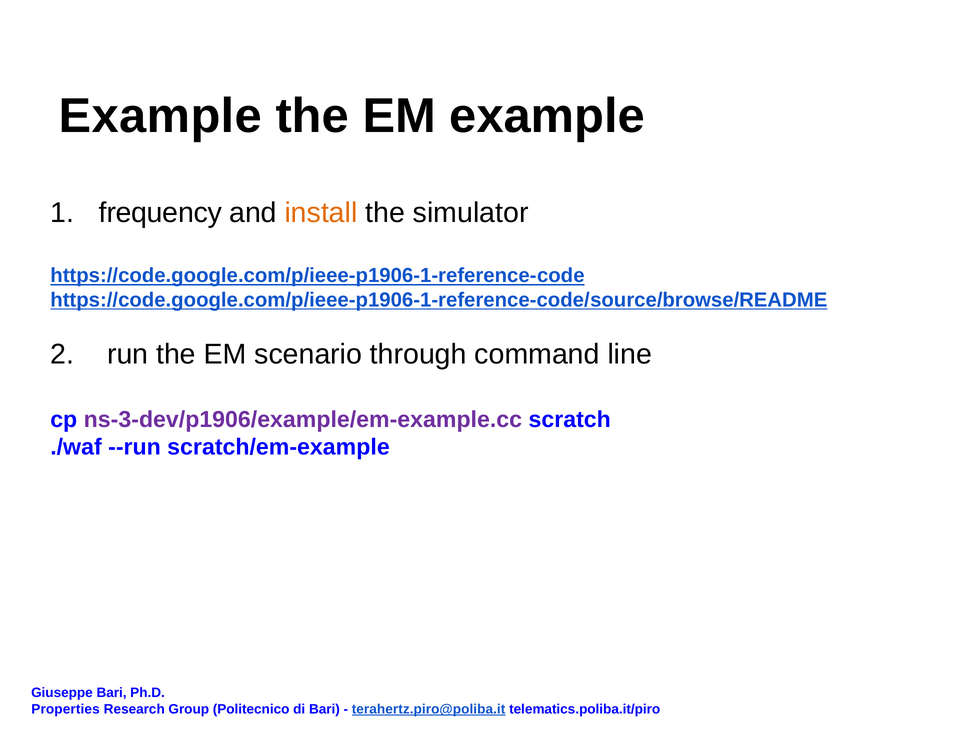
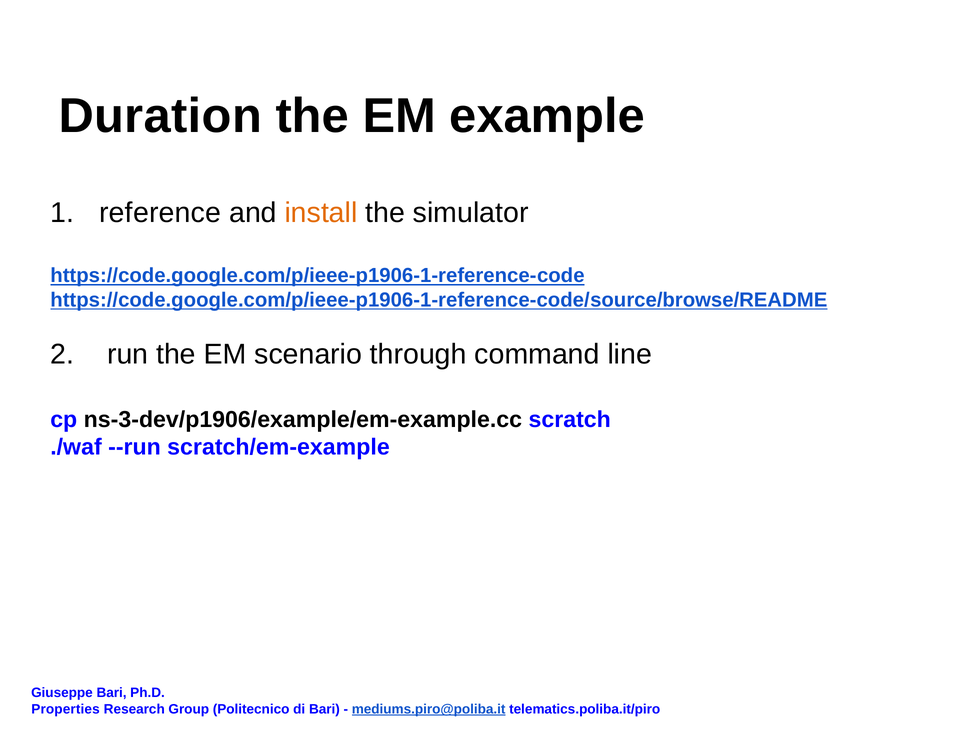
Example at (160, 116): Example -> Duration
frequency: frequency -> reference
ns-3-dev/p1906/example/em-example.cc colour: purple -> black
terahertz.piro@poliba.it: terahertz.piro@poliba.it -> mediums.piro@poliba.it
